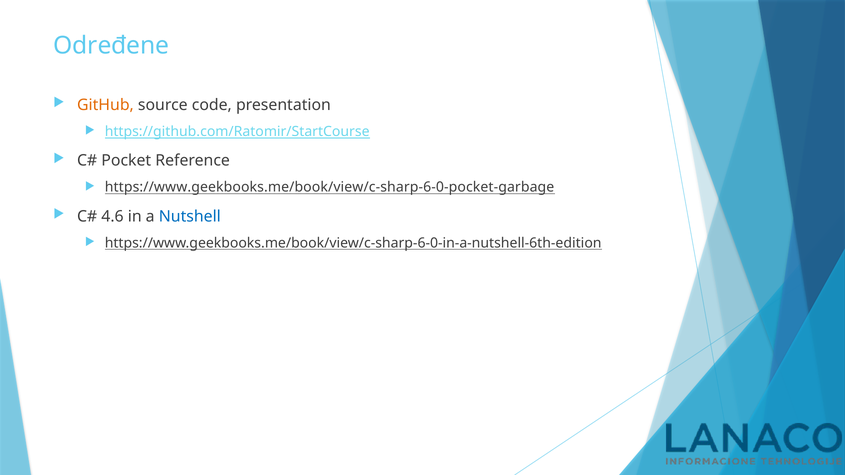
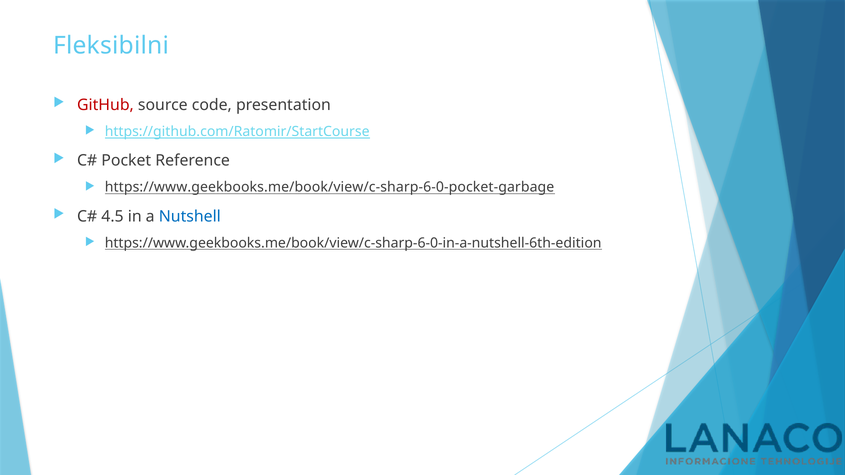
Određene: Određene -> Fleksibilni
GitHub colour: orange -> red
4.6: 4.6 -> 4.5
